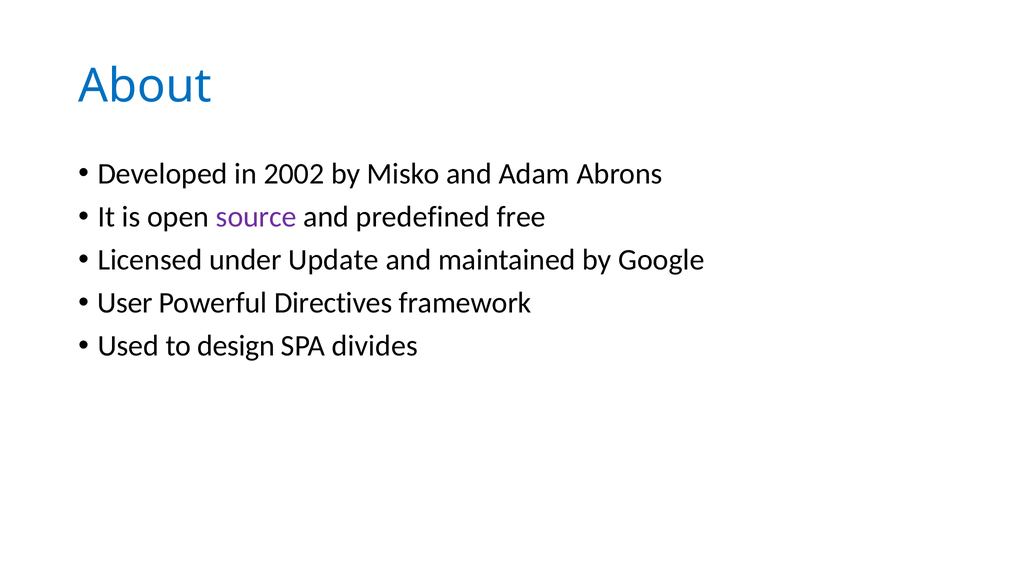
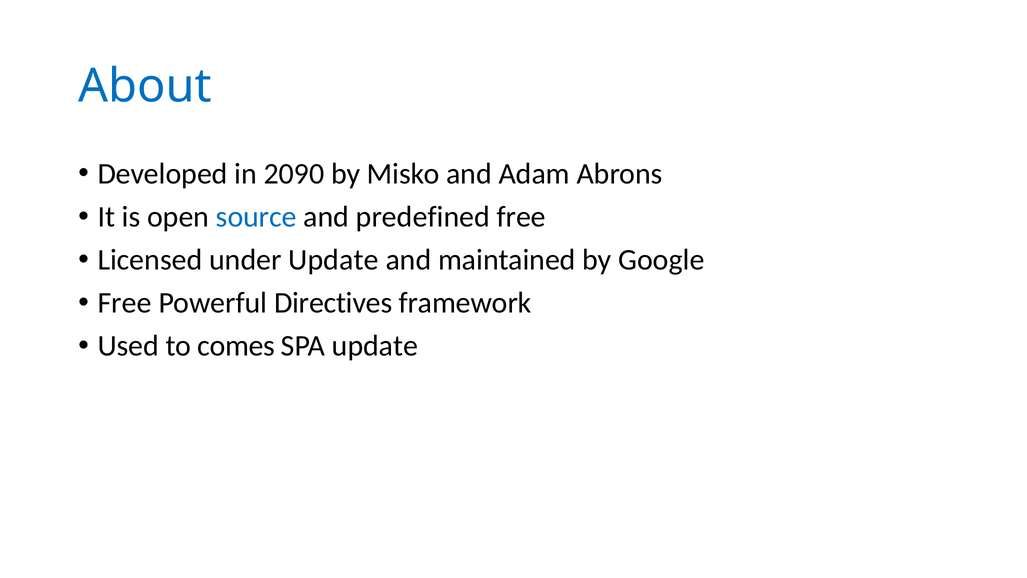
2002: 2002 -> 2090
source colour: purple -> blue
User at (125, 303): User -> Free
design: design -> comes
SPA divides: divides -> update
